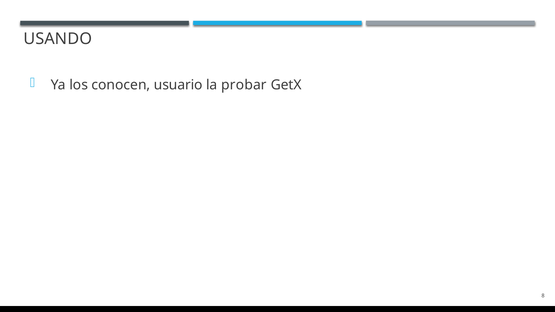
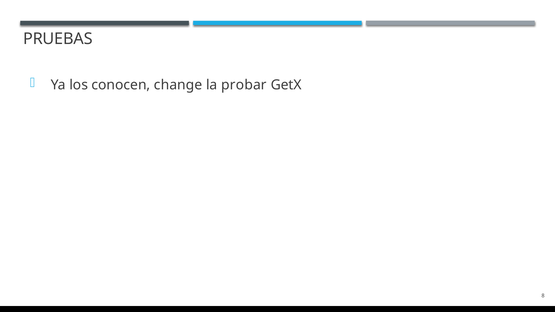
USANDO: USANDO -> PRUEBAS
usuario: usuario -> change
